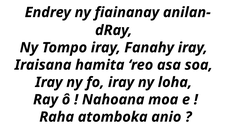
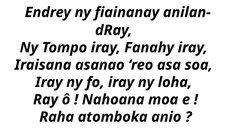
hamita: hamita -> asanao
